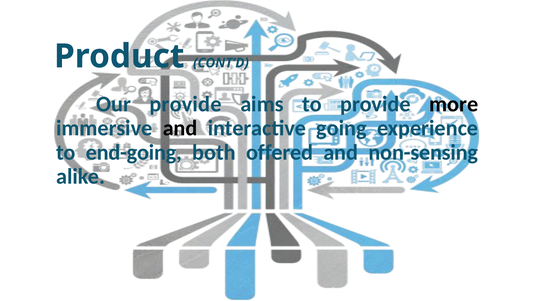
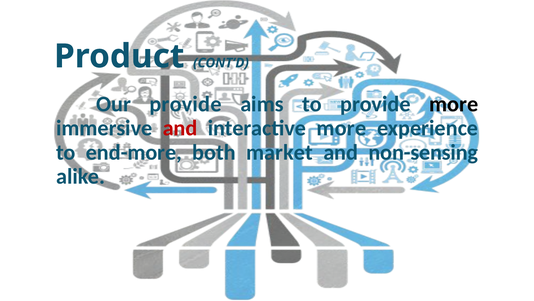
and at (180, 128) colour: black -> red
interactive going: going -> more
end-going: end-going -> end-more
offered: offered -> market
